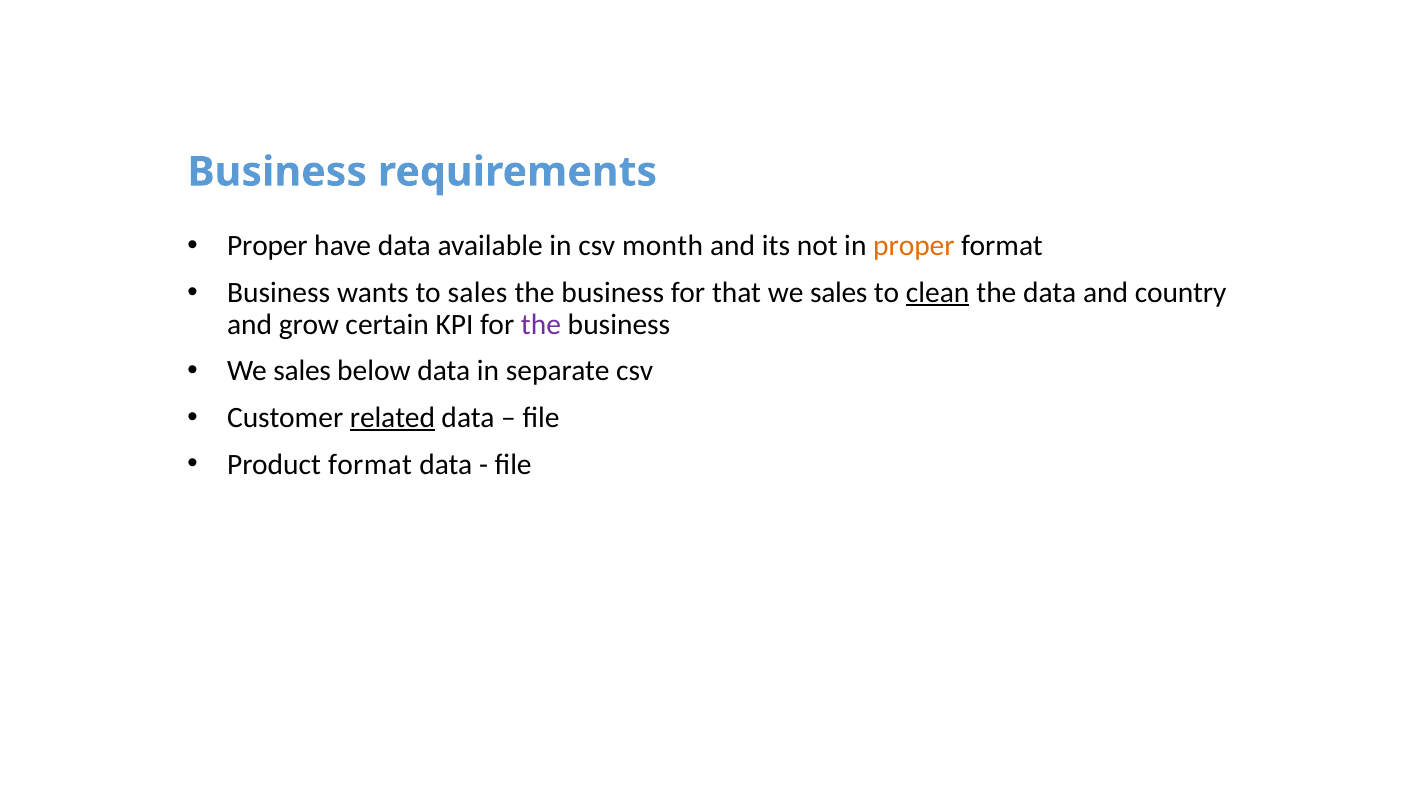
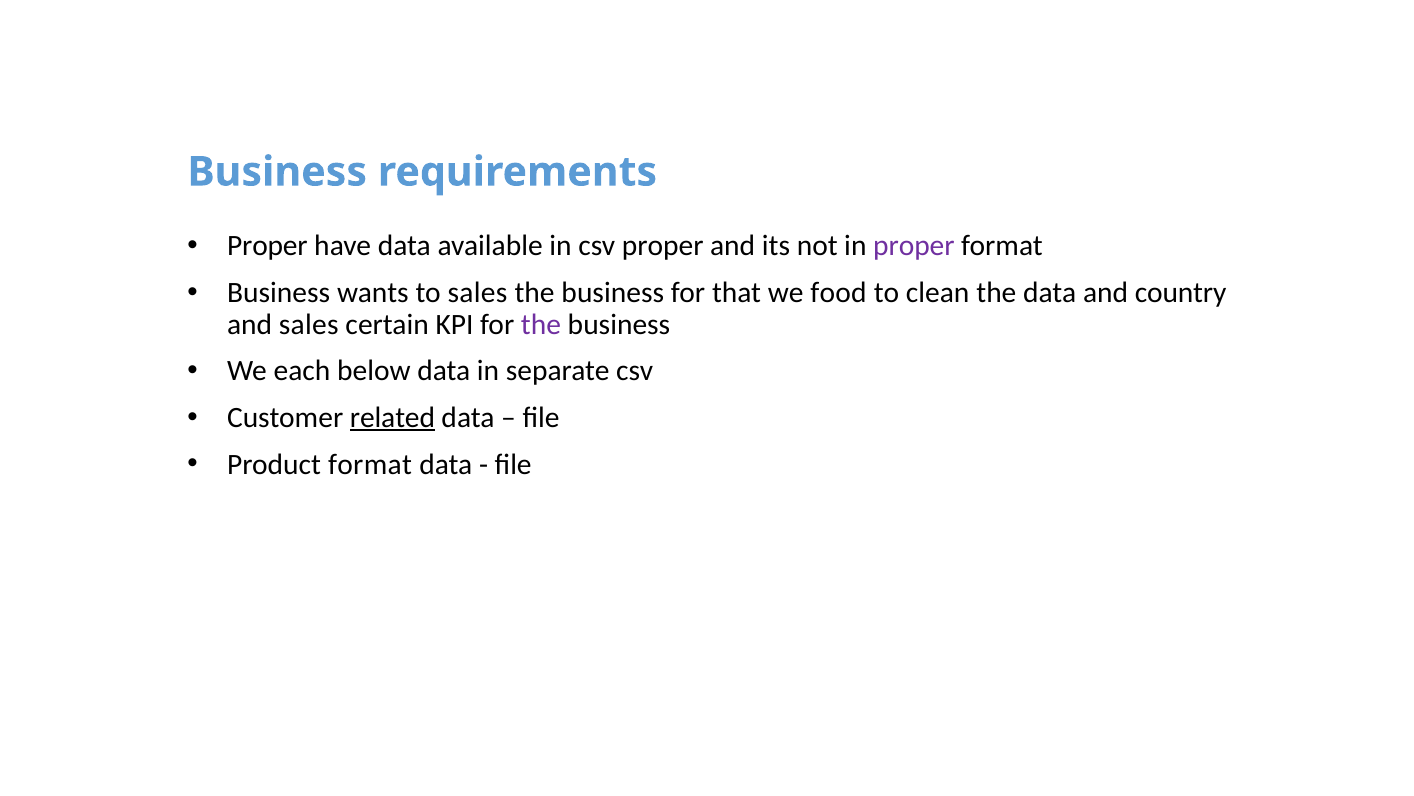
csv month: month -> proper
proper at (914, 246) colour: orange -> purple
that we sales: sales -> food
clean underline: present -> none
and grow: grow -> sales
sales at (302, 371): sales -> each
